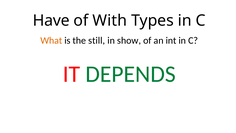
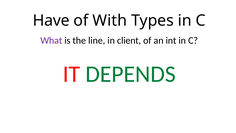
What colour: orange -> purple
still: still -> line
show: show -> client
